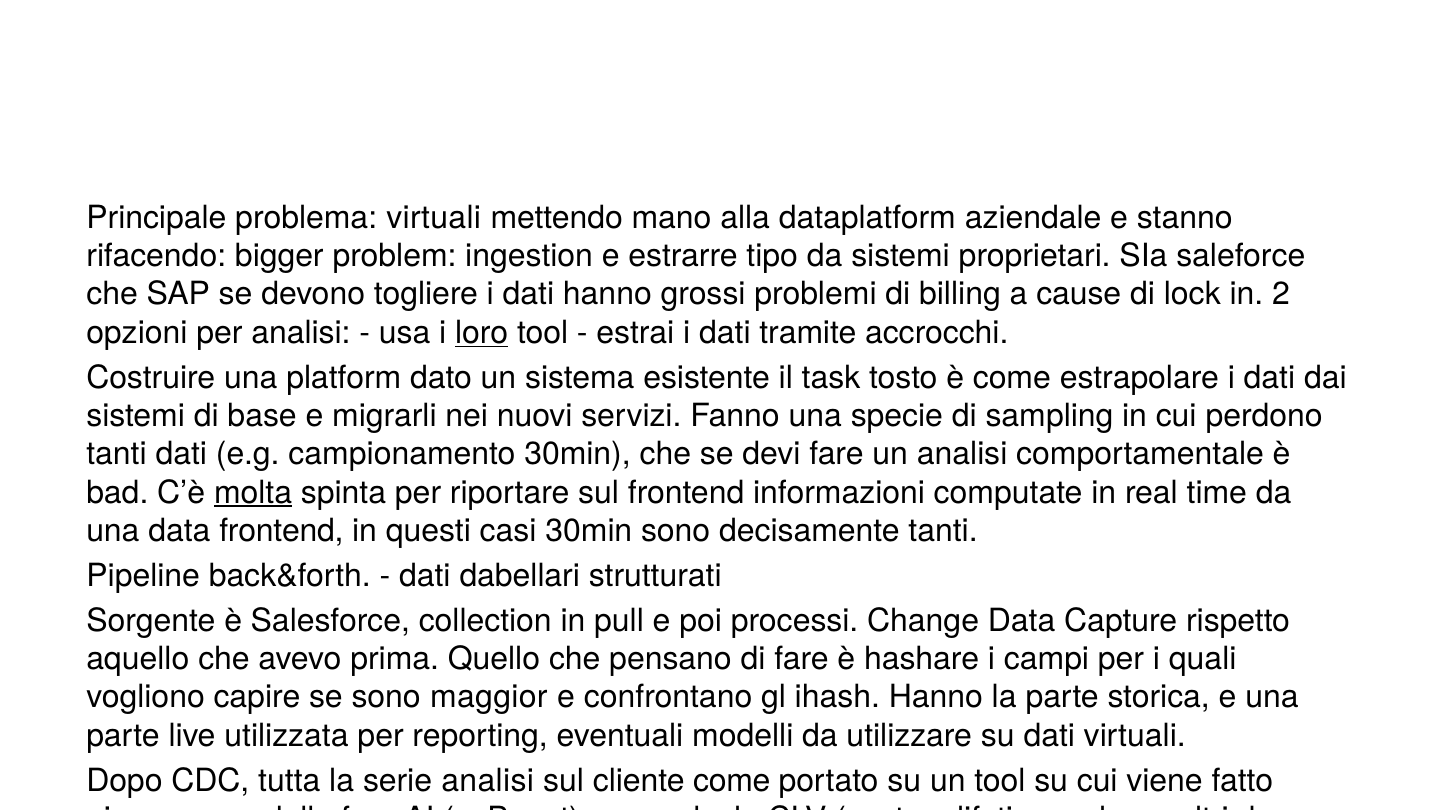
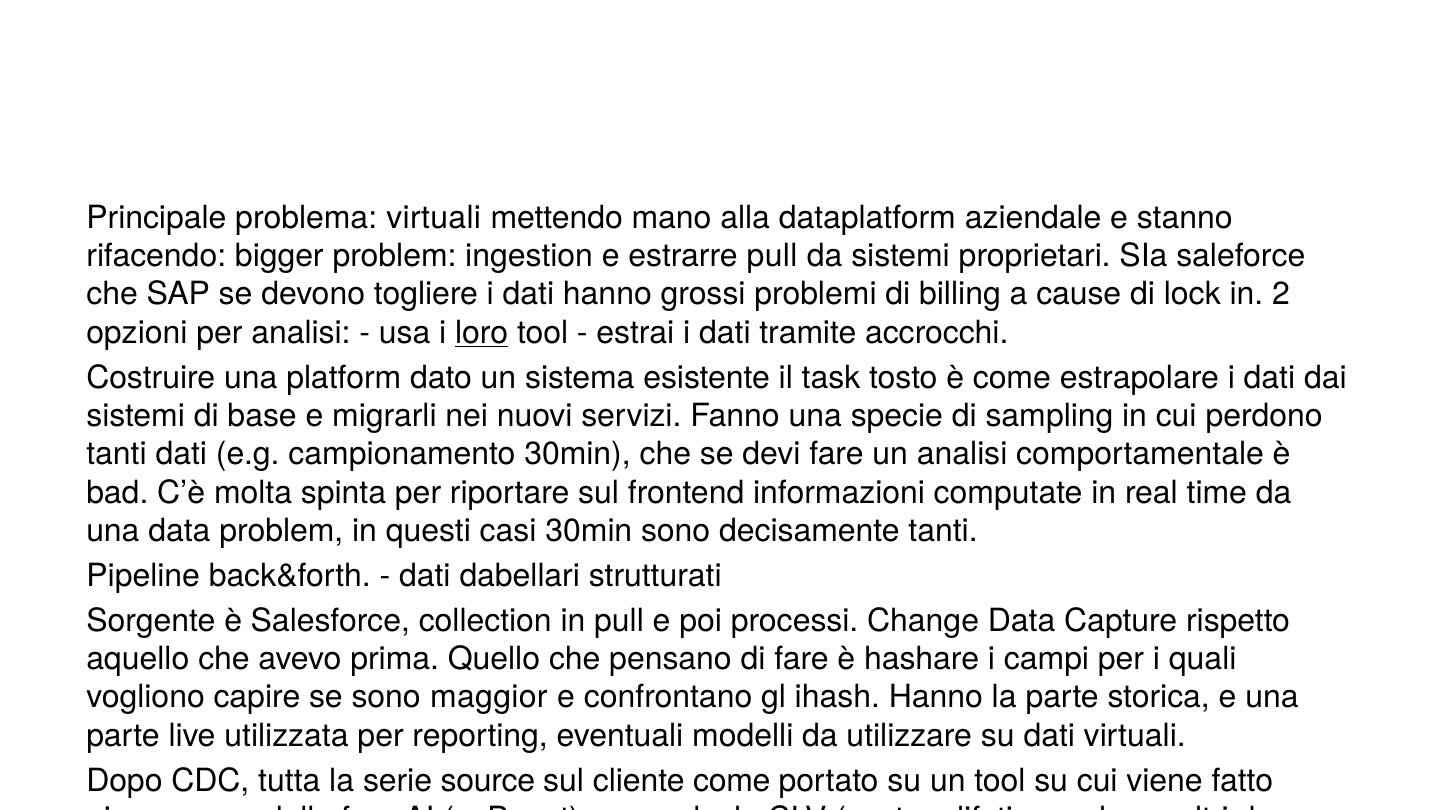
estrarre tipo: tipo -> pull
molta underline: present -> none
data frontend: frontend -> problem
serie analisi: analisi -> source
